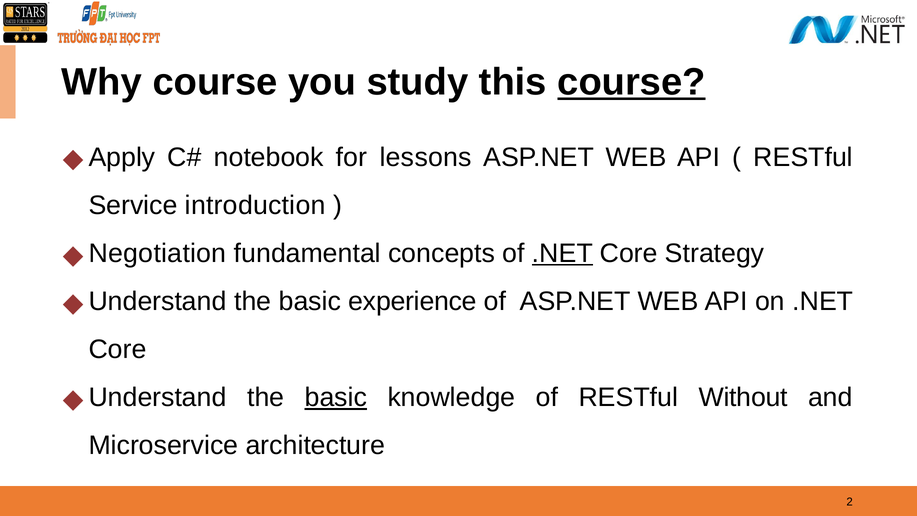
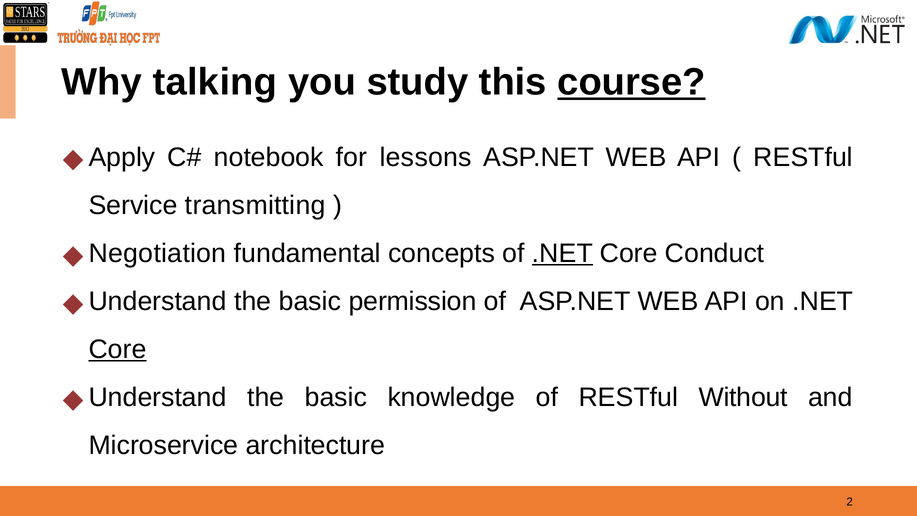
Why course: course -> talking
introduction: introduction -> transmitting
Strategy: Strategy -> Conduct
experience: experience -> permission
Core at (118, 349) underline: none -> present
basic at (336, 397) underline: present -> none
